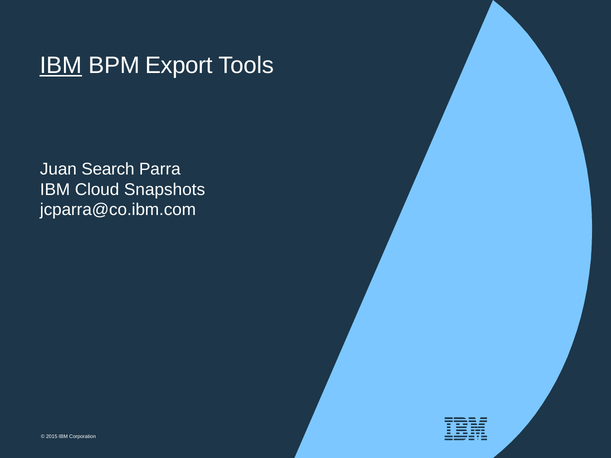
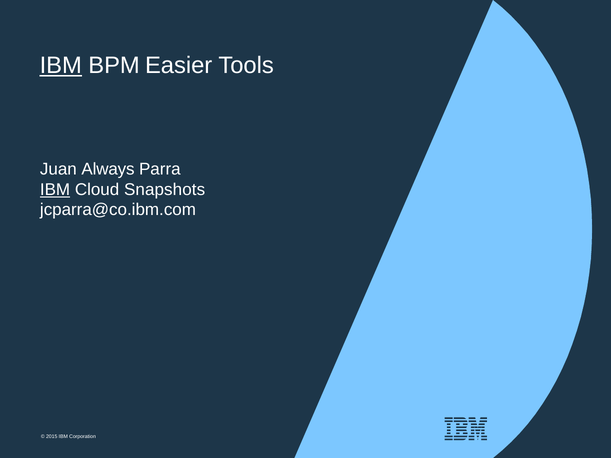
Export: Export -> Easier
Search: Search -> Always
IBM at (55, 190) underline: none -> present
